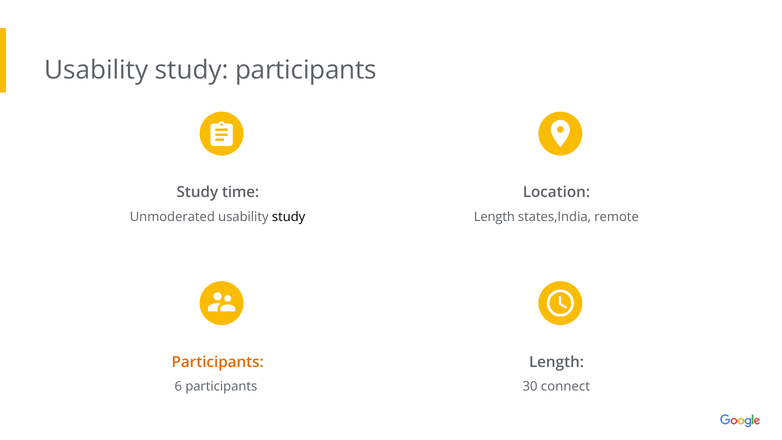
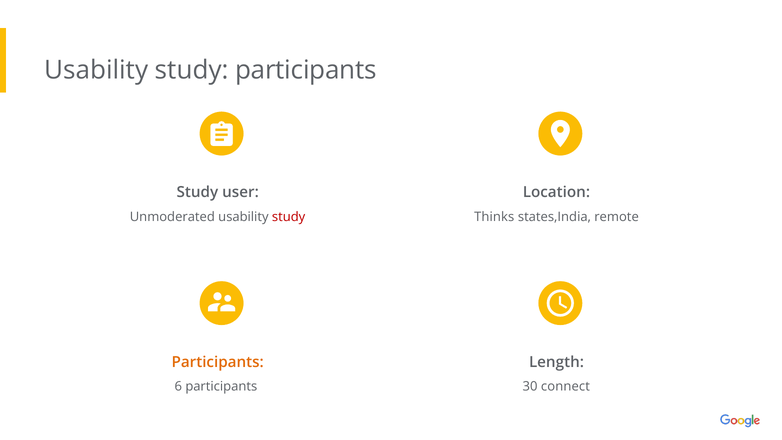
time: time -> user
study at (289, 217) colour: black -> red
Length at (494, 217): Length -> Thinks
